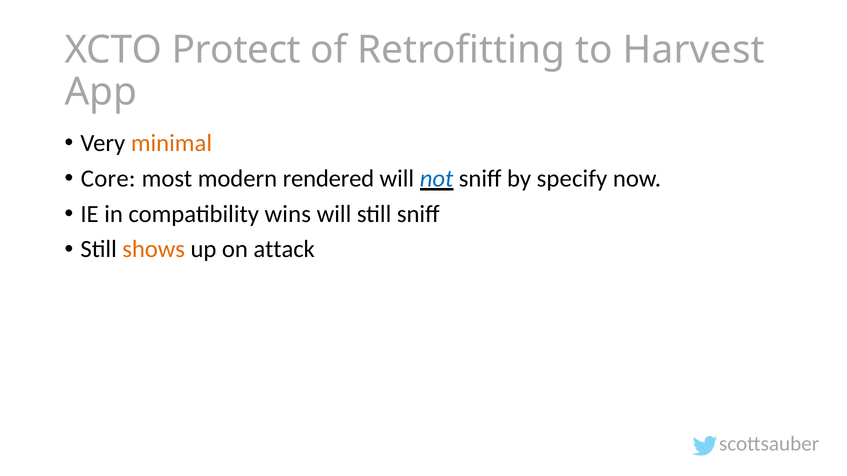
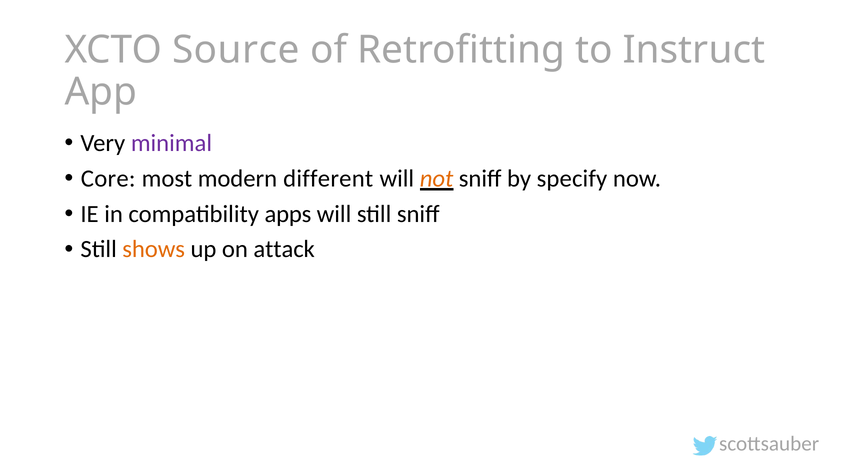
Protect: Protect -> Source
Harvest: Harvest -> Instruct
minimal colour: orange -> purple
rendered: rendered -> different
not colour: blue -> orange
wins: wins -> apps
